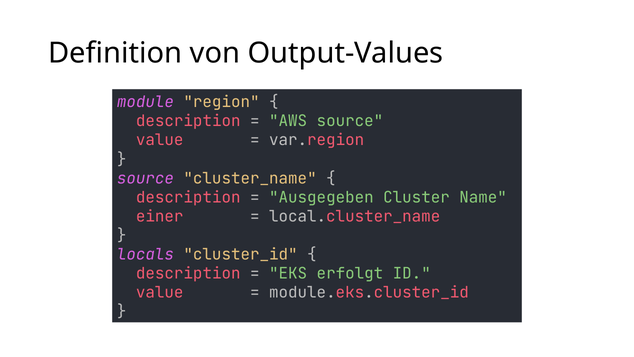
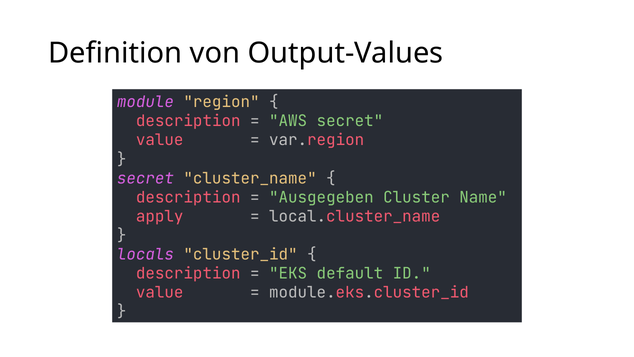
AWS source: source -> secret
source at (145, 178): source -> secret
einer: einer -> apply
erfolgt: erfolgt -> default
